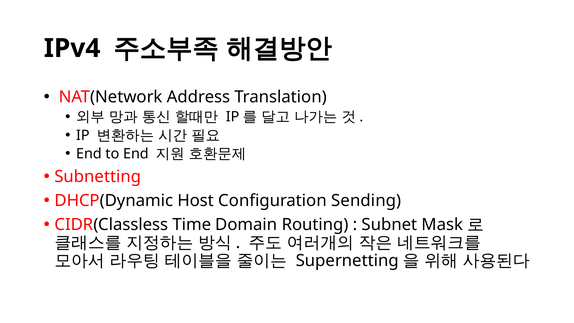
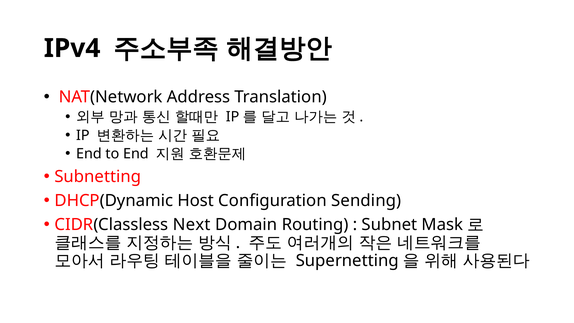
Time: Time -> Next
